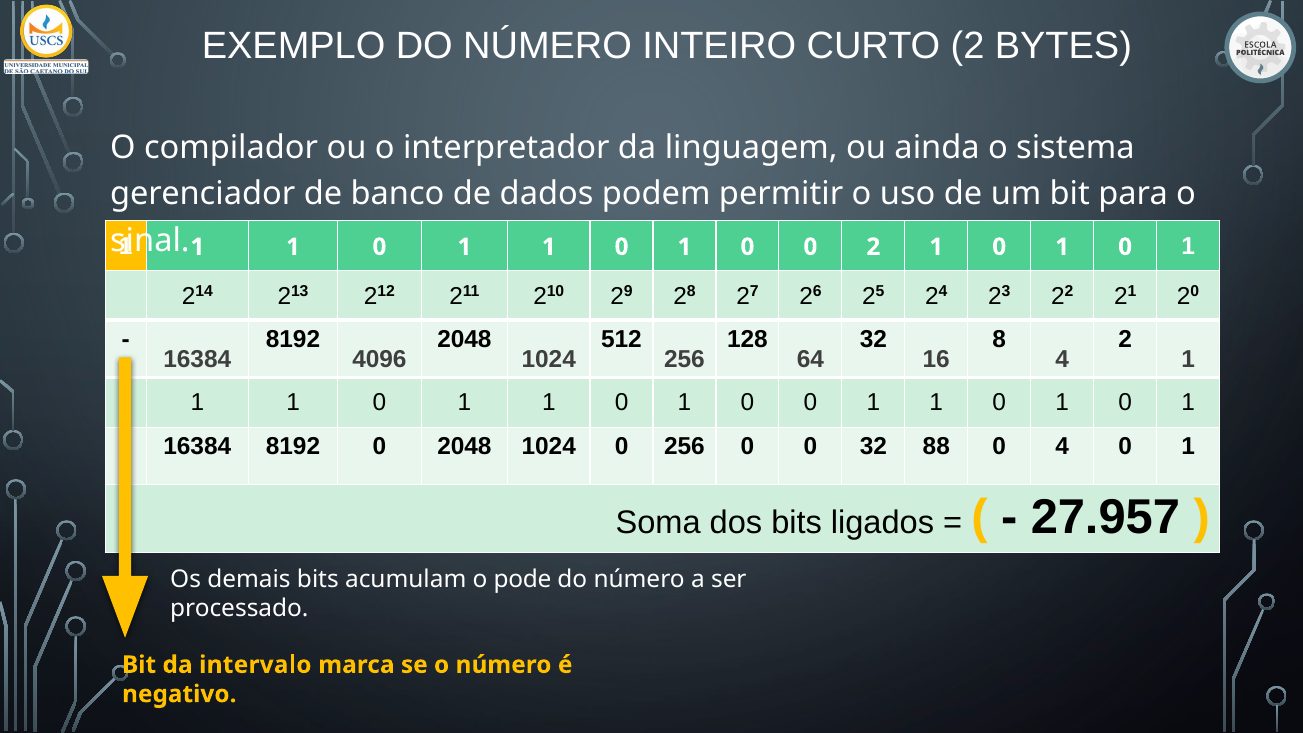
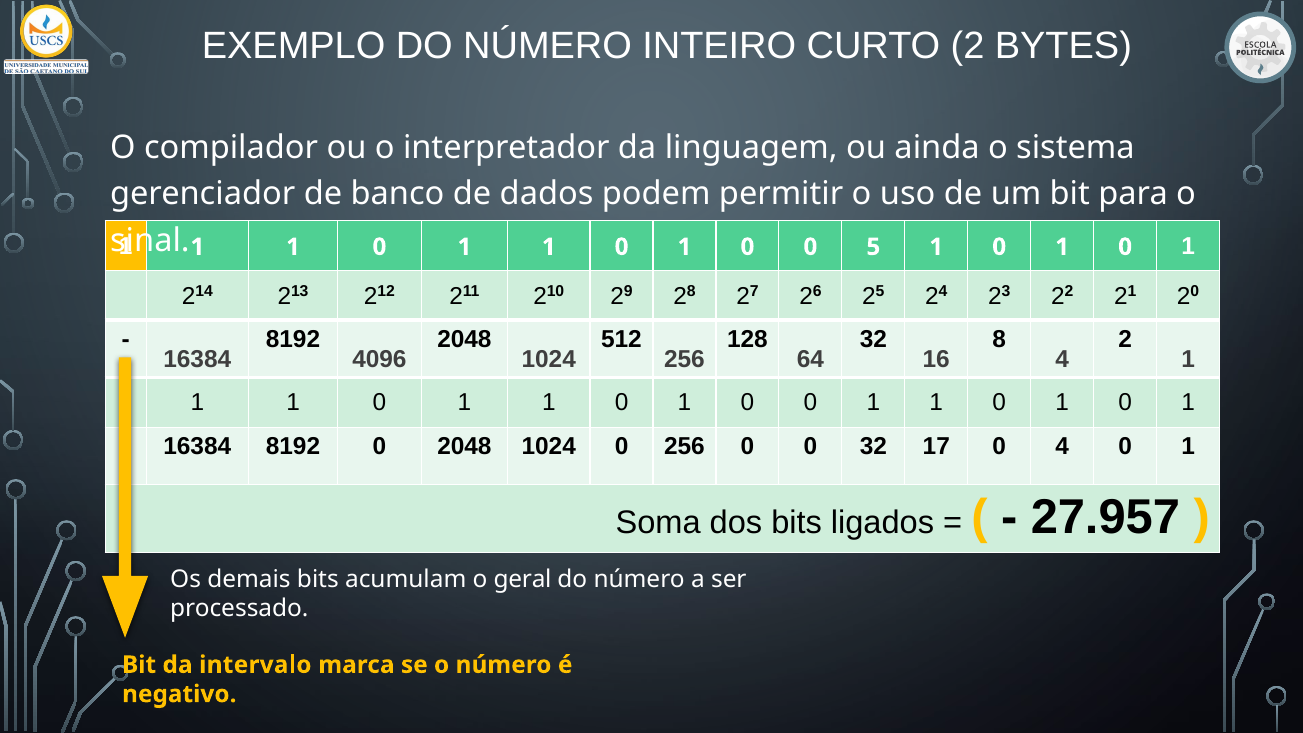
0 2: 2 -> 5
88: 88 -> 17
pode: pode -> geral
